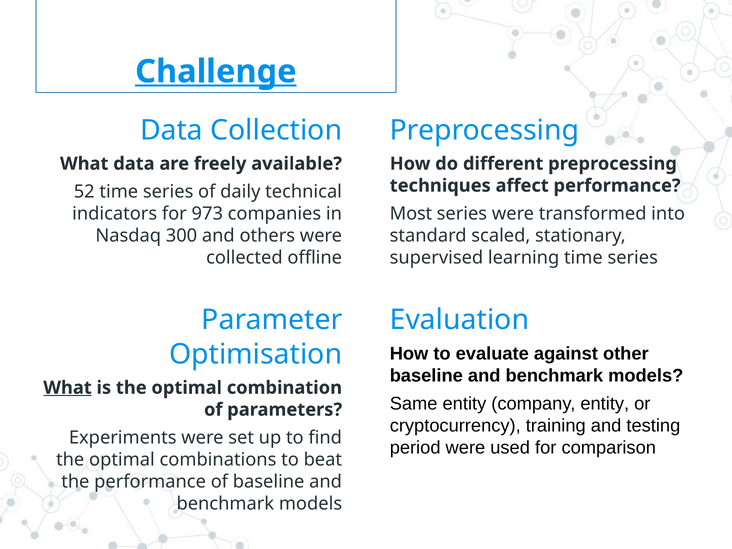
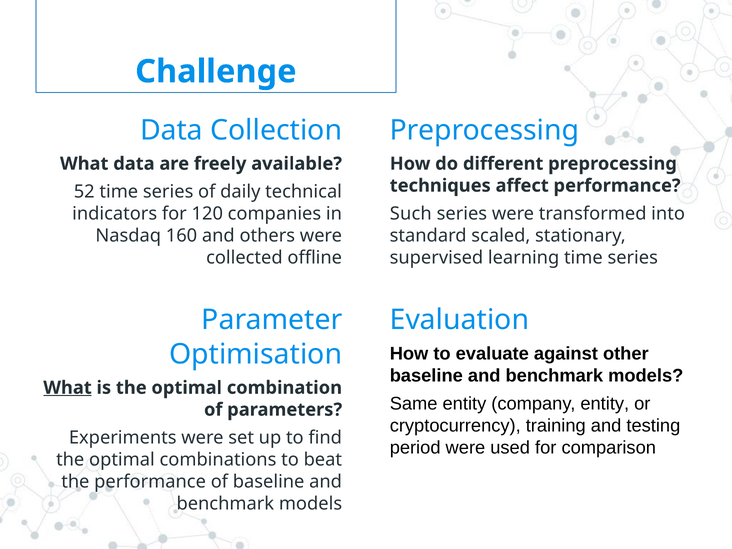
Challenge underline: present -> none
973: 973 -> 120
Most: Most -> Such
300: 300 -> 160
